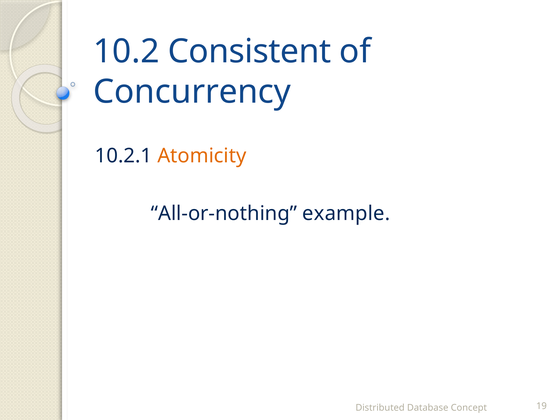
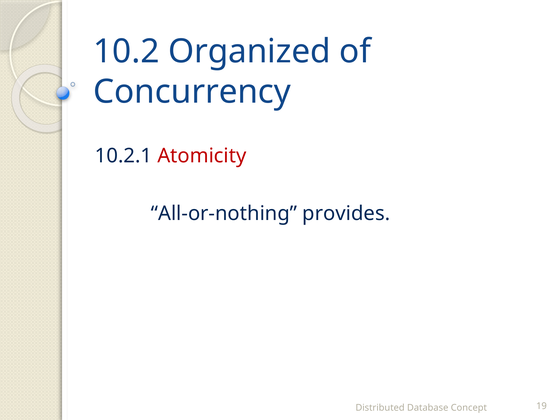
Consistent: Consistent -> Organized
Atomicity colour: orange -> red
example: example -> provides
